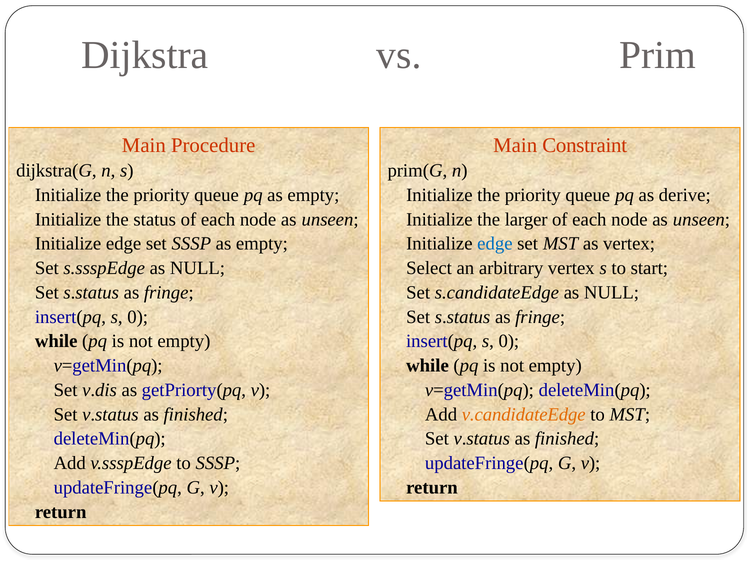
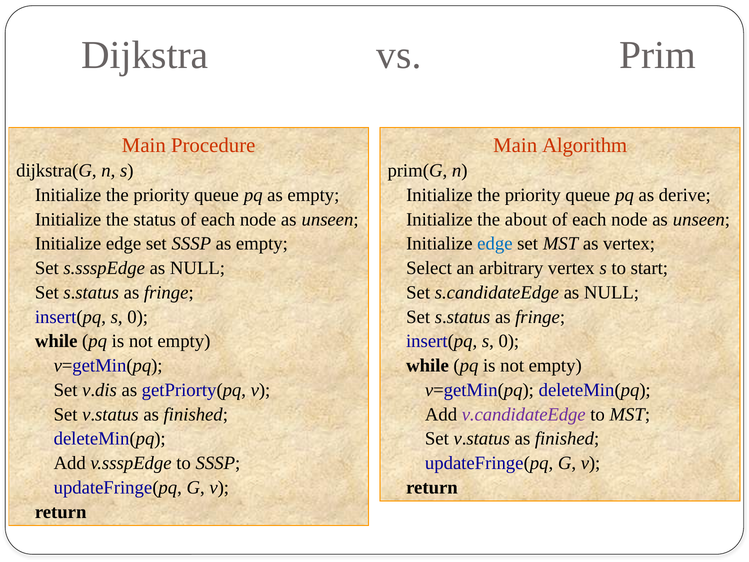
Constraint: Constraint -> Algorithm
larger: larger -> about
v.candidateEdge colour: orange -> purple
